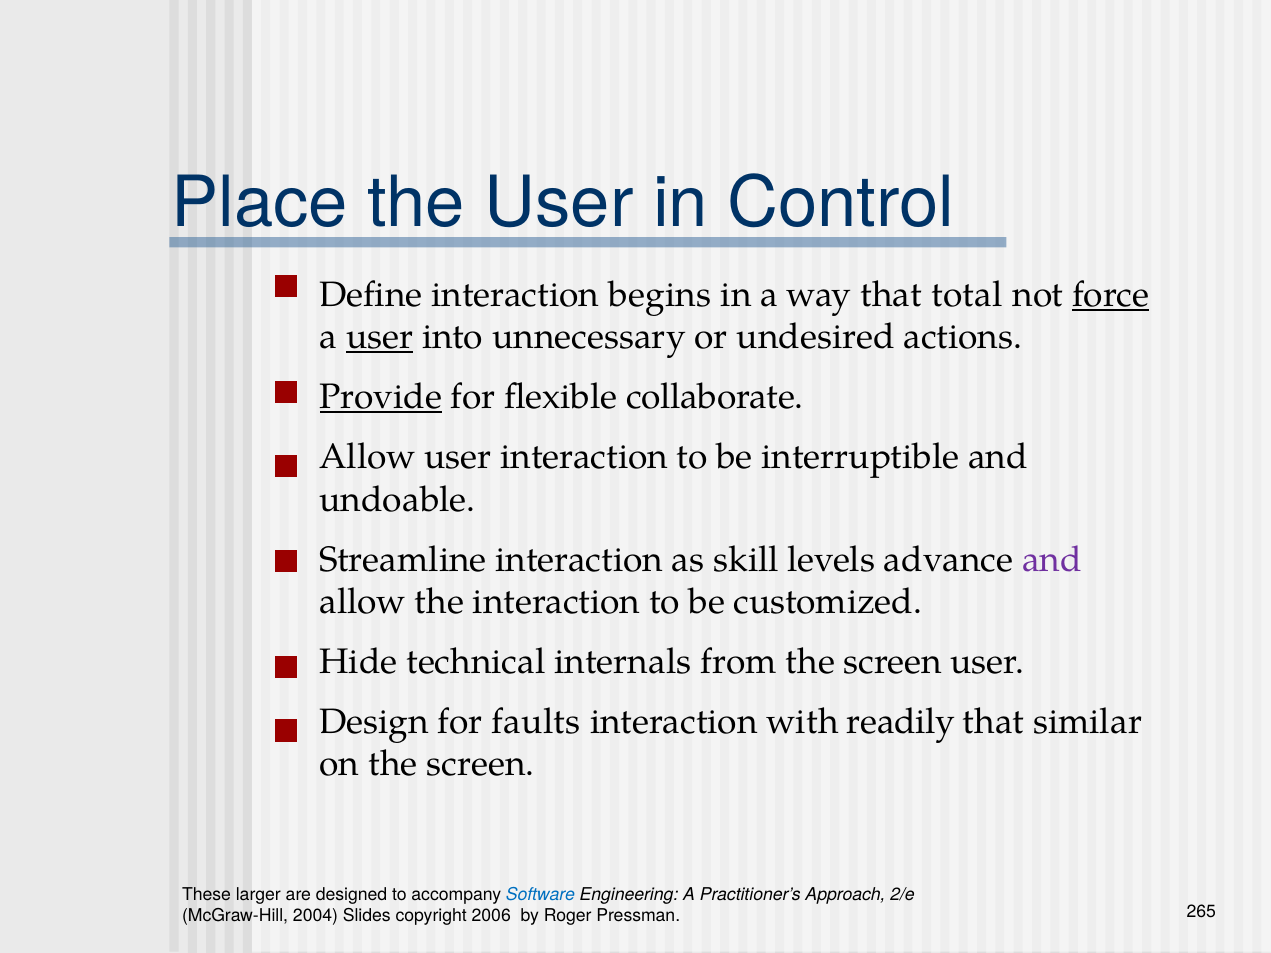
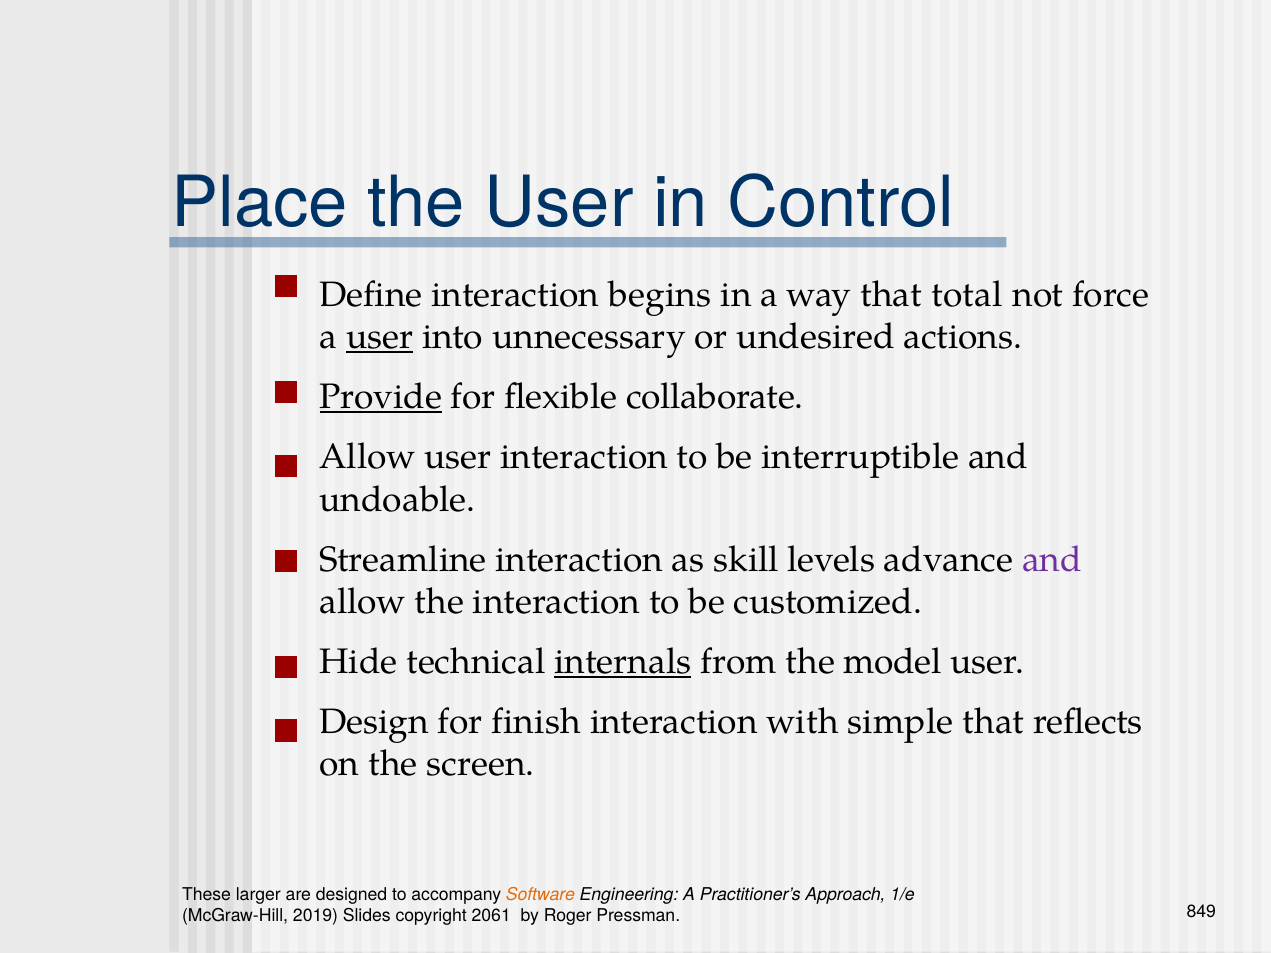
force underline: present -> none
internals underline: none -> present
from the screen: screen -> model
faults: faults -> finish
readily: readily -> simple
similar: similar -> reflects
Software colour: blue -> orange
2/e: 2/e -> 1/e
2004: 2004 -> 2019
2006: 2006 -> 2061
265: 265 -> 849
